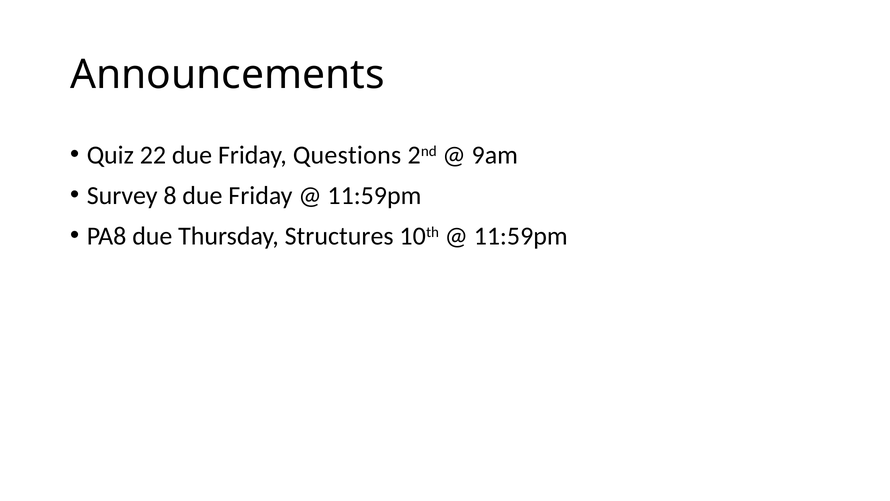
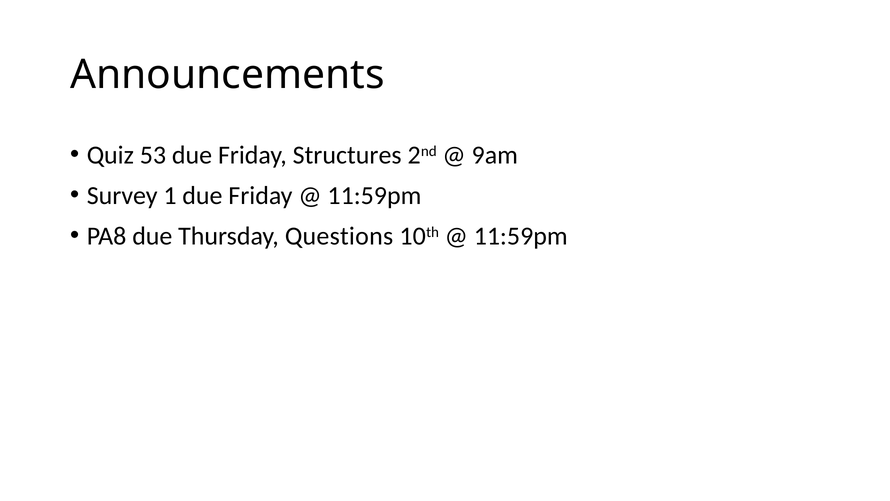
22: 22 -> 53
Questions: Questions -> Structures
8: 8 -> 1
Structures: Structures -> Questions
